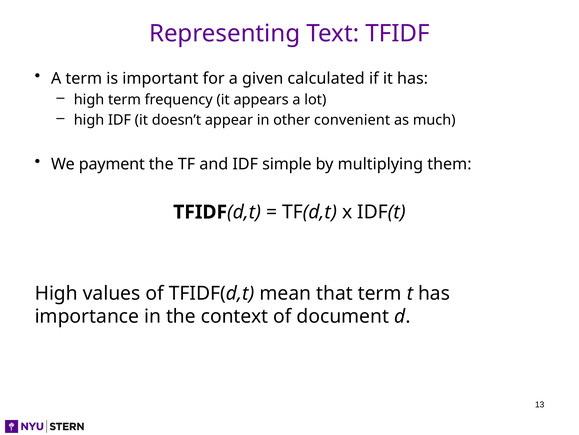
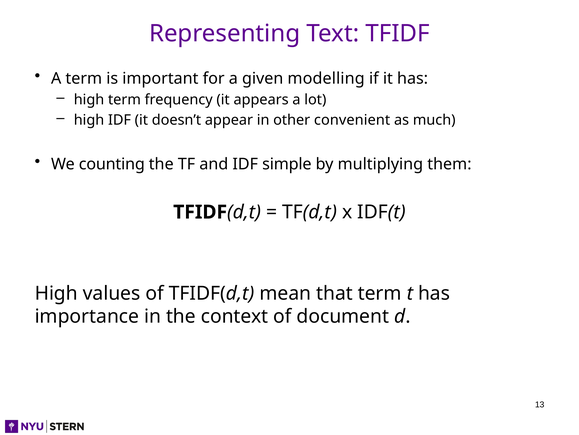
calculated: calculated -> modelling
payment: payment -> counting
